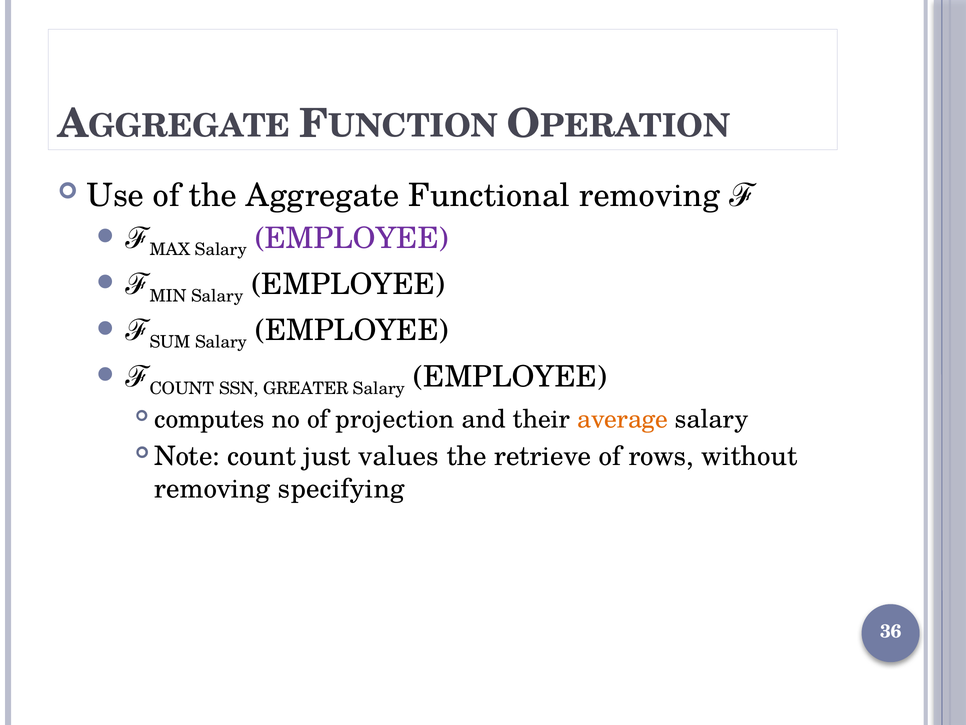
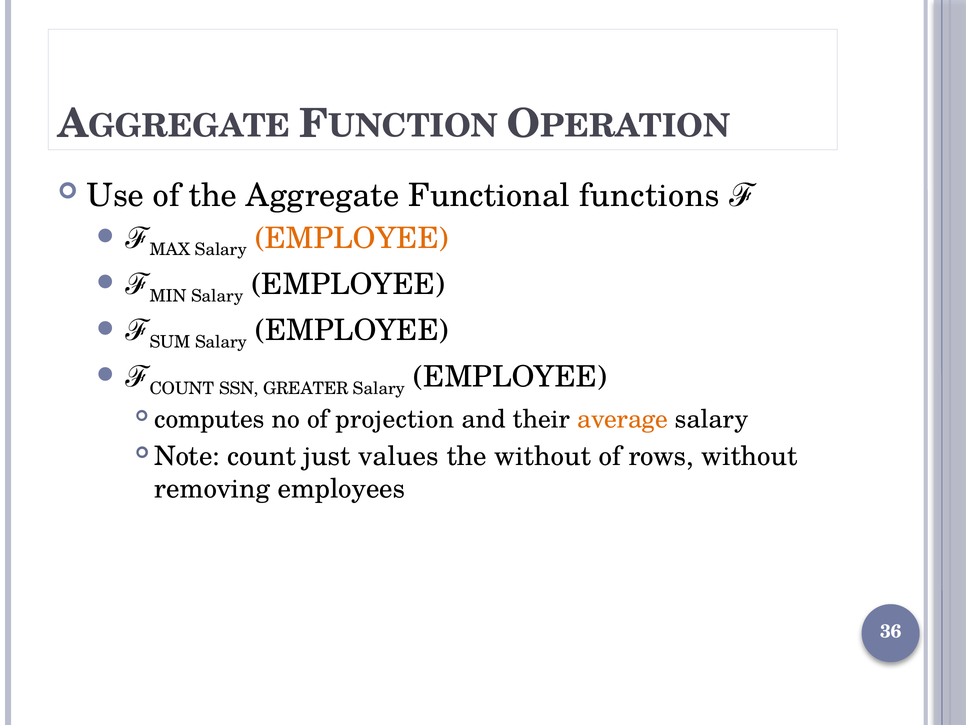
Functional removing: removing -> functions
EMPLOYEE at (352, 238) colour: purple -> orange
the retrieve: retrieve -> without
specifying: specifying -> employees
